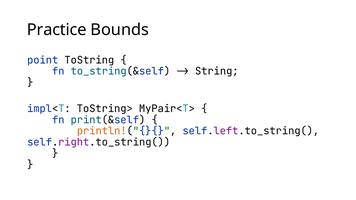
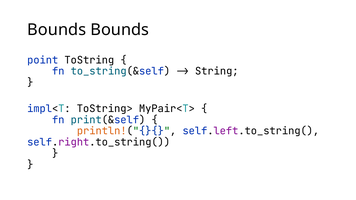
Practice at (57, 30): Practice -> Bounds
